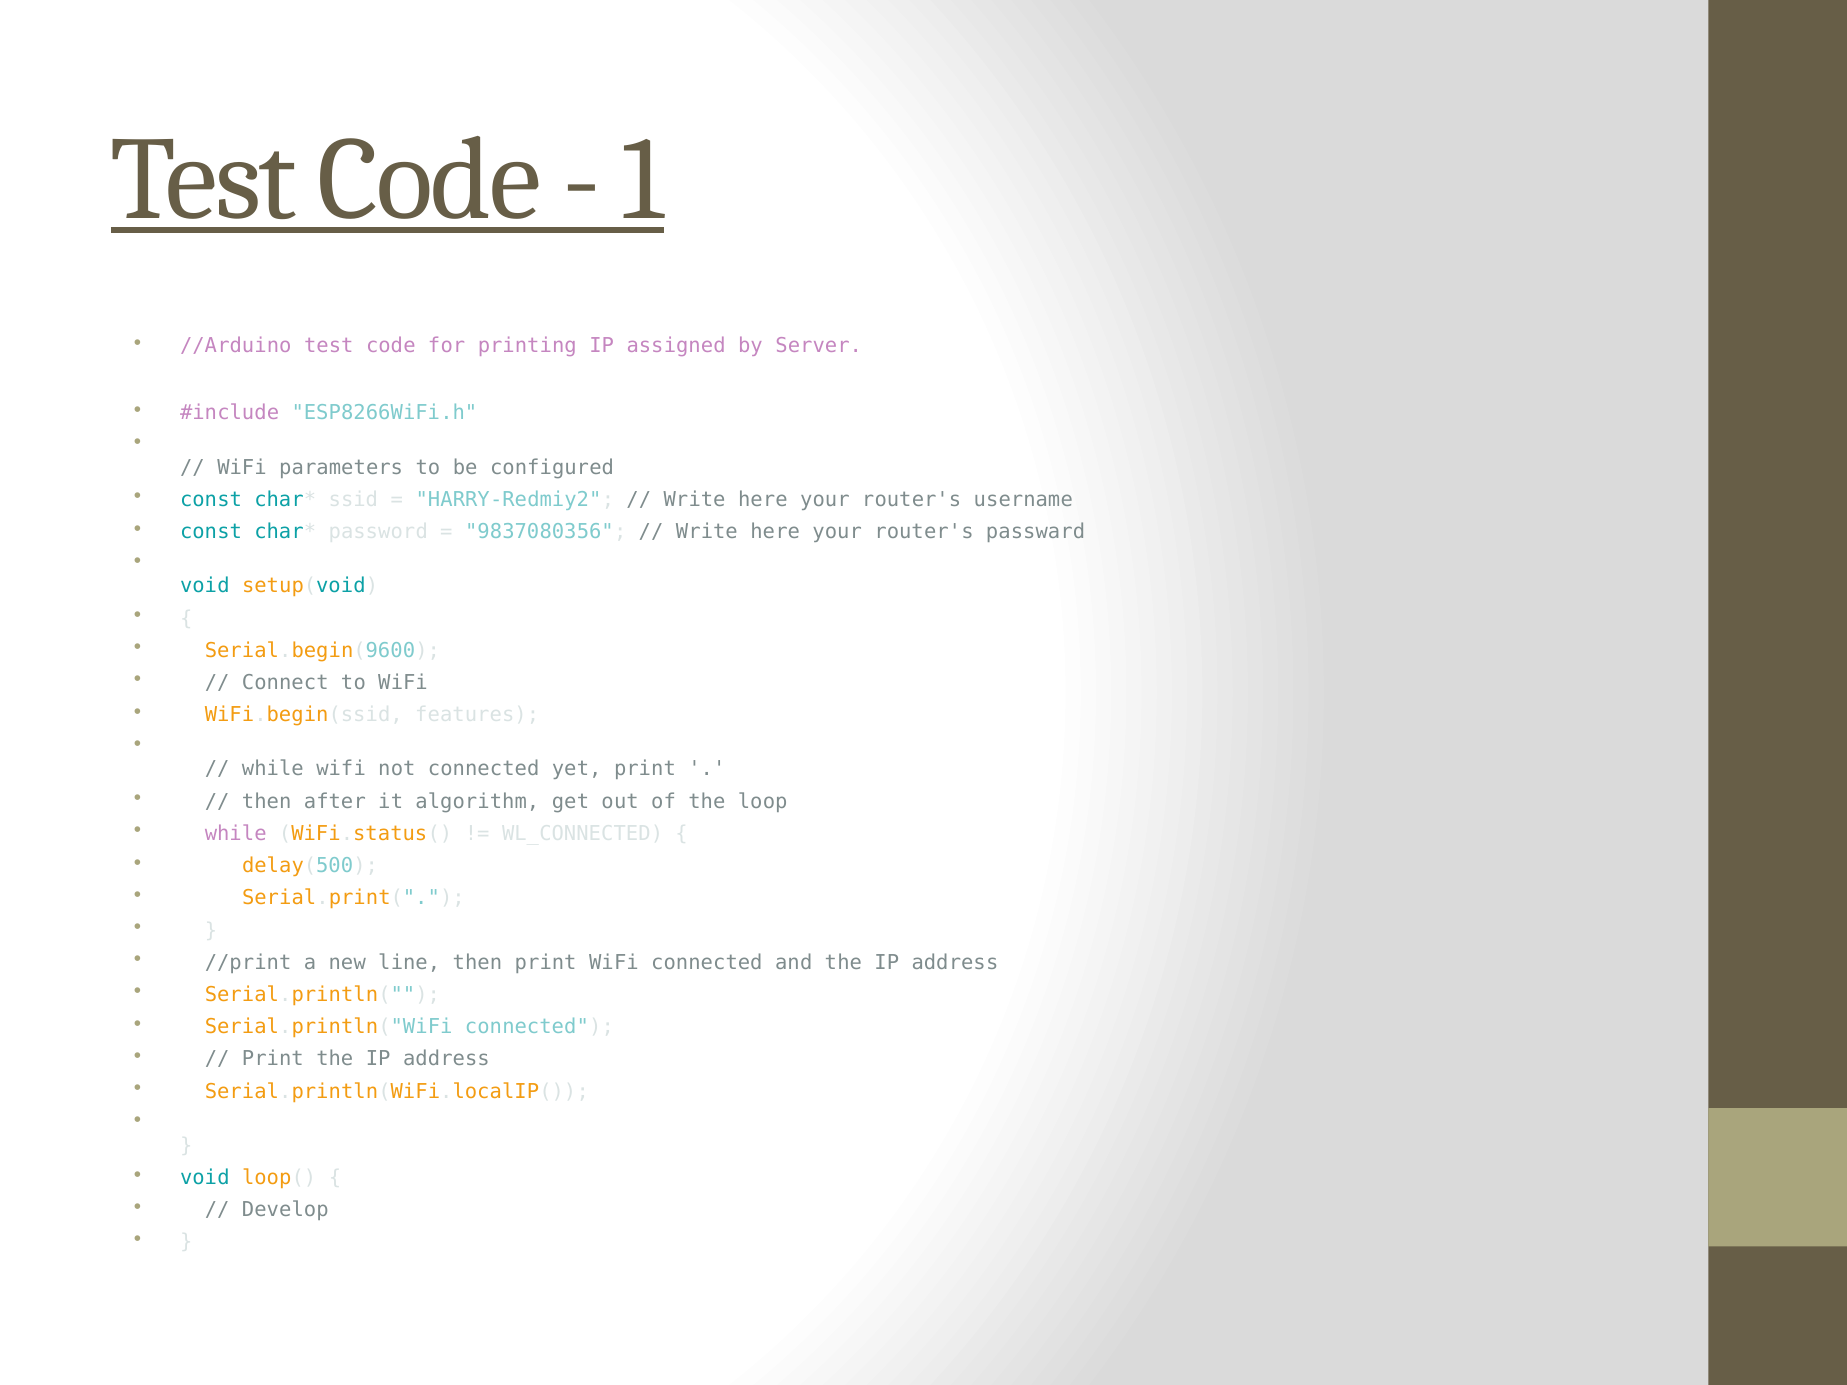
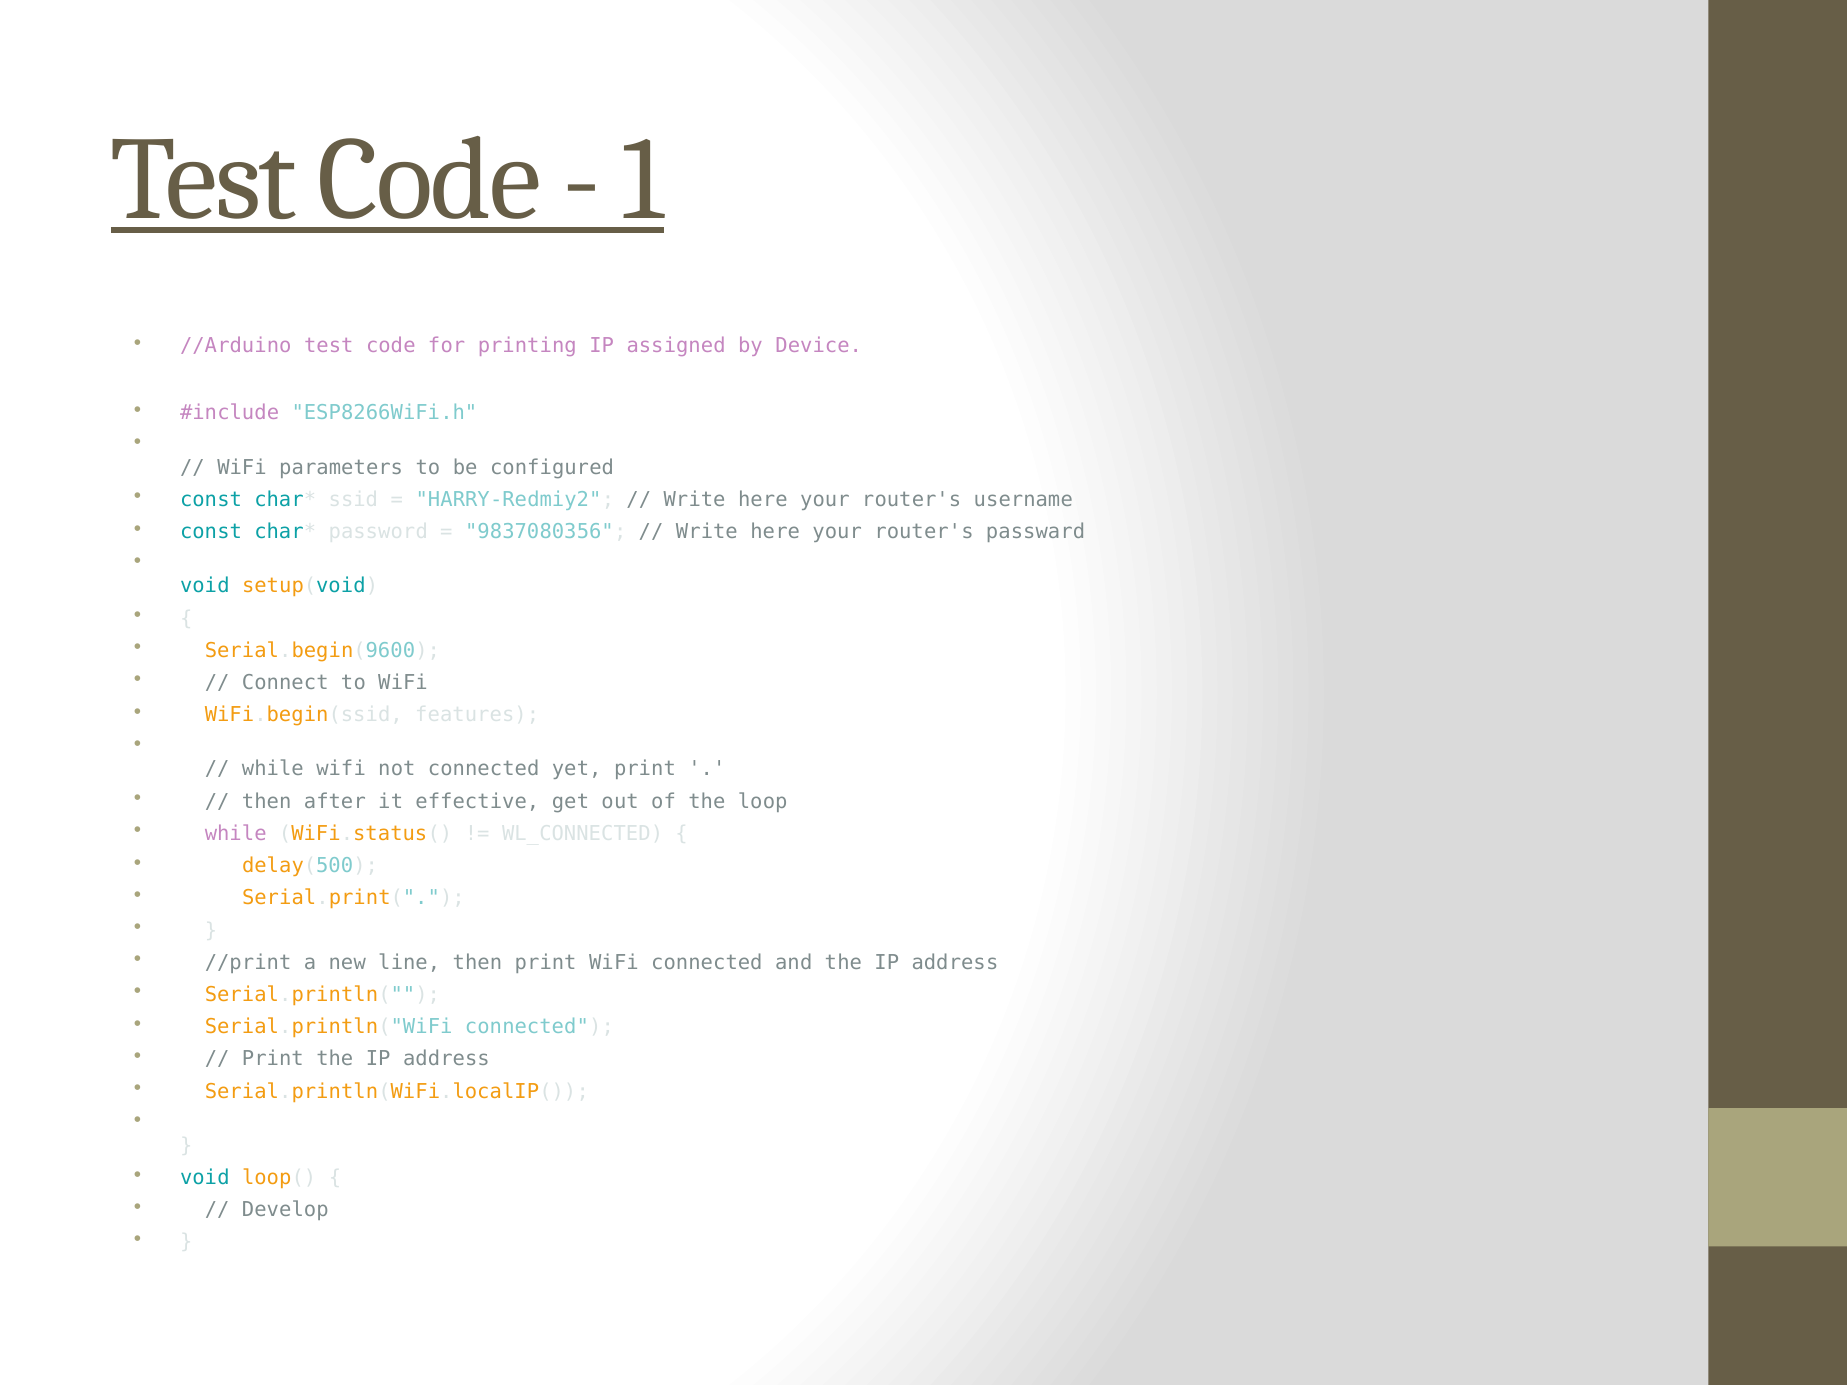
Server: Server -> Device
algorithm: algorithm -> effective
